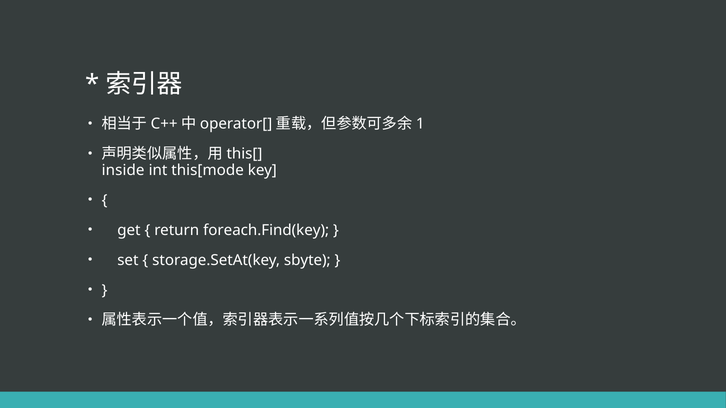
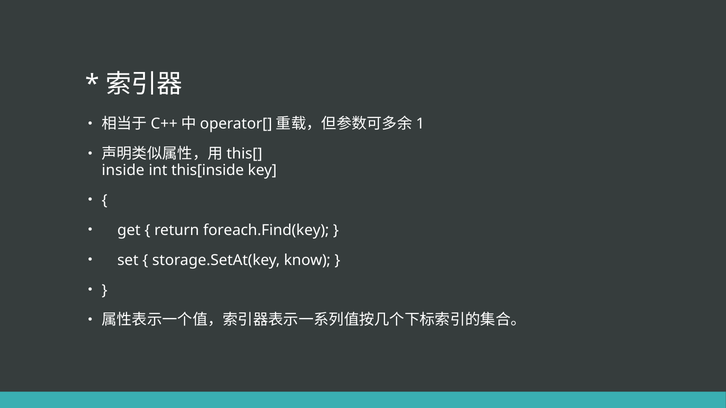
this[mode: this[mode -> this[inside
sbyte: sbyte -> know
